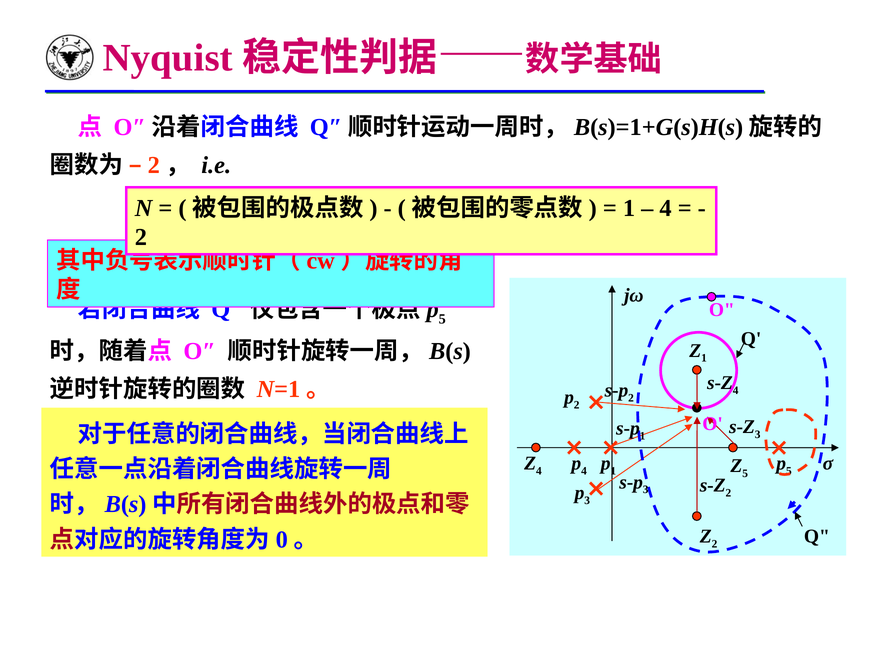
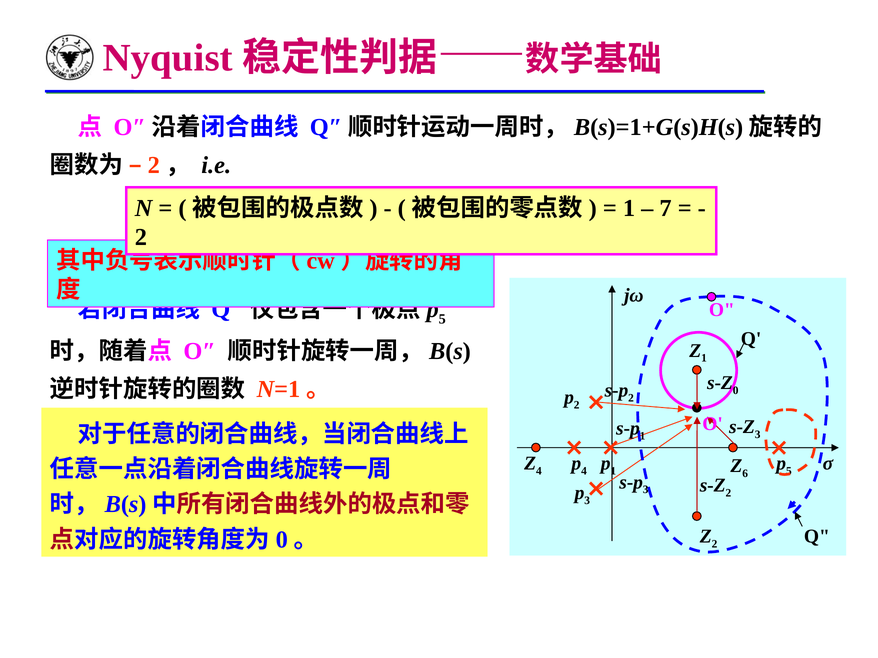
4 at (666, 208): 4 -> 7
4 at (736, 391): 4 -> 0
5 at (745, 474): 5 -> 6
